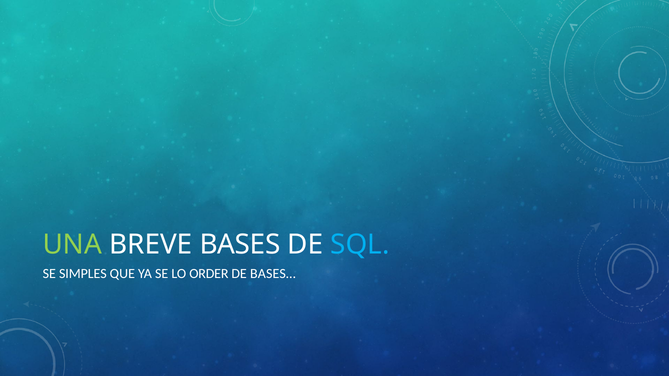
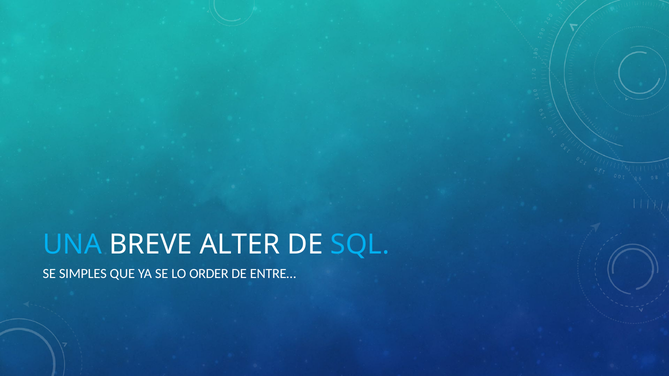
UNA colour: light green -> light blue
BASES: BASES -> ALTER
BASES…: BASES… -> ENTRE…
